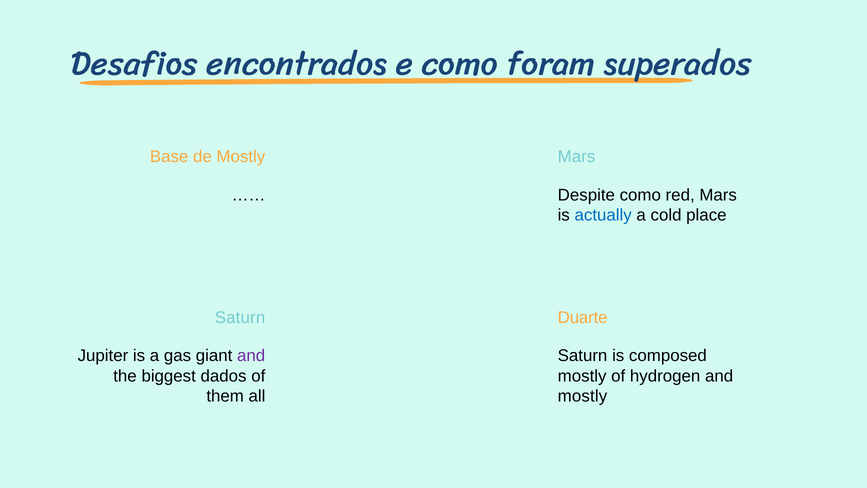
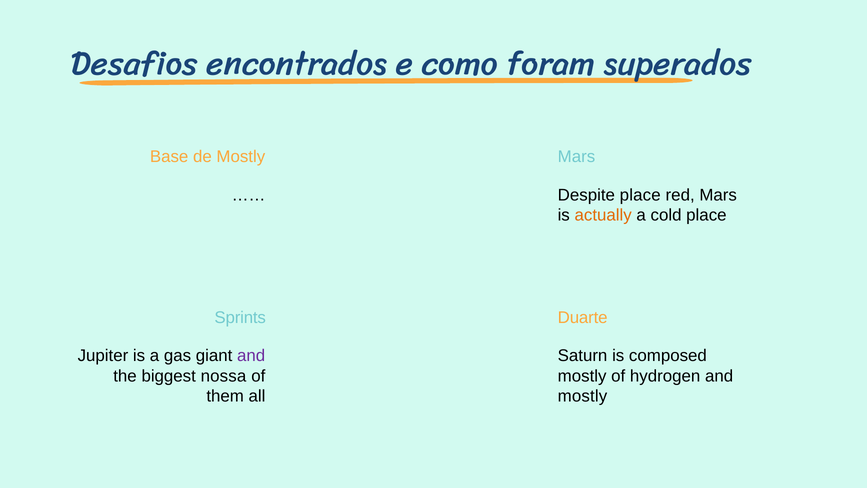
Despite como: como -> place
actually colour: blue -> orange
Saturn at (240, 317): Saturn -> Sprints
dados: dados -> nossa
